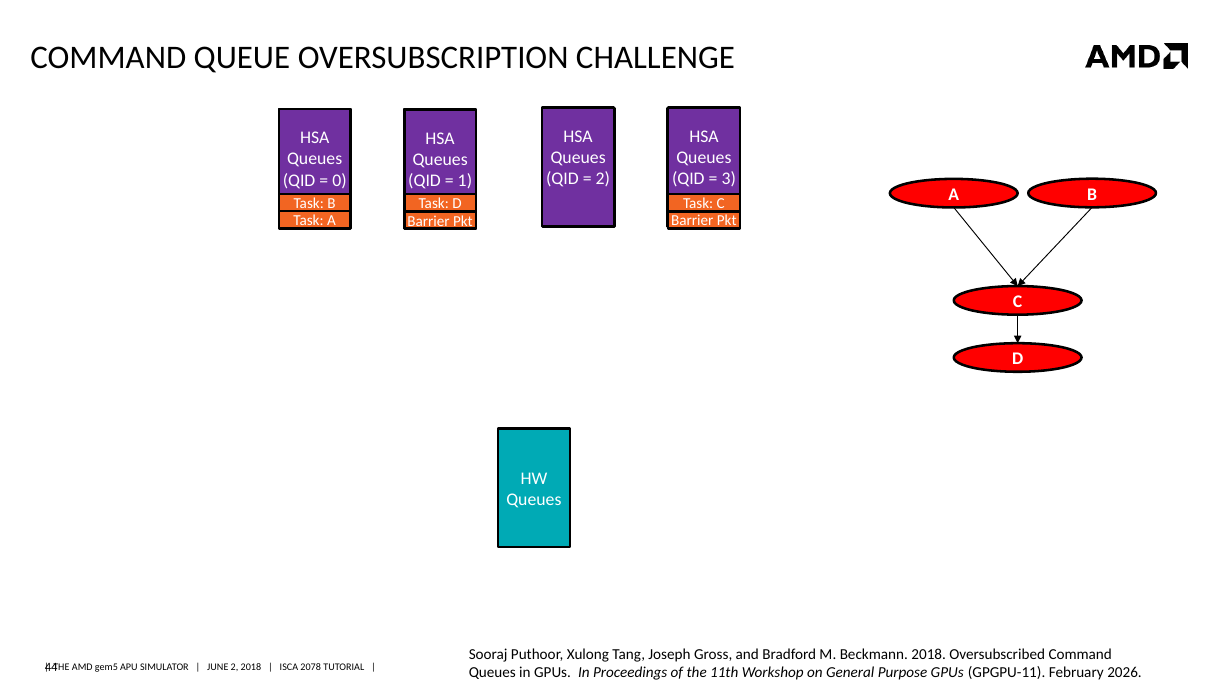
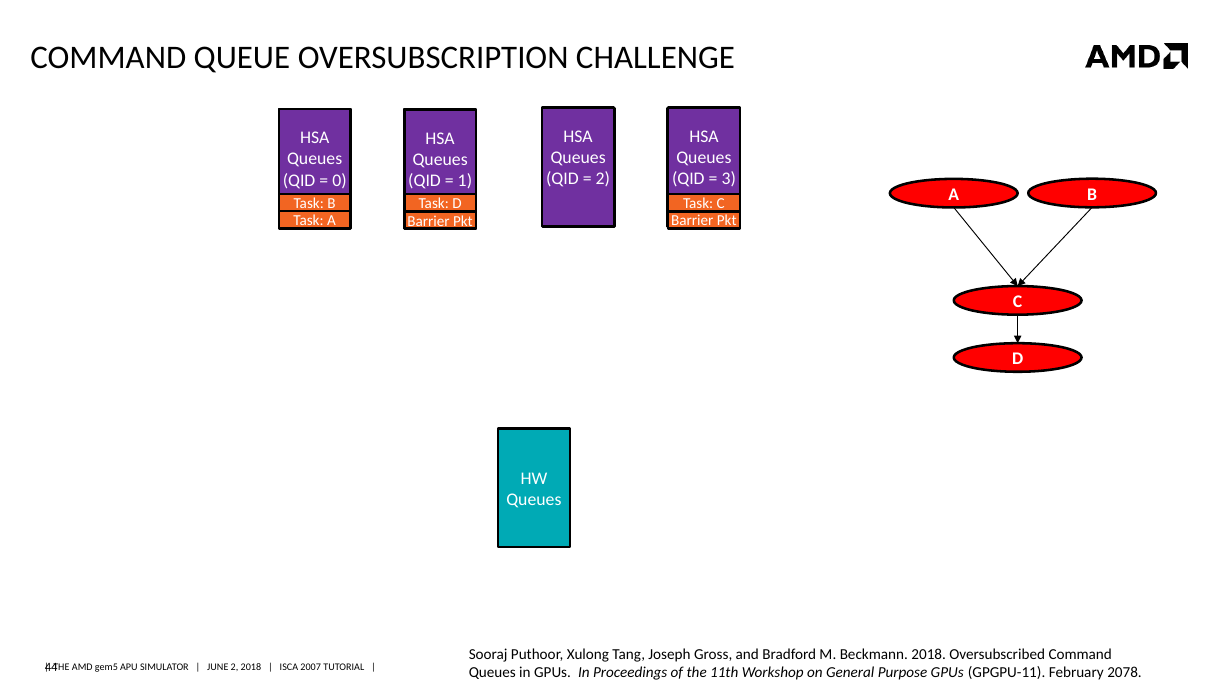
2078: 2078 -> 2007
2026: 2026 -> 2078
